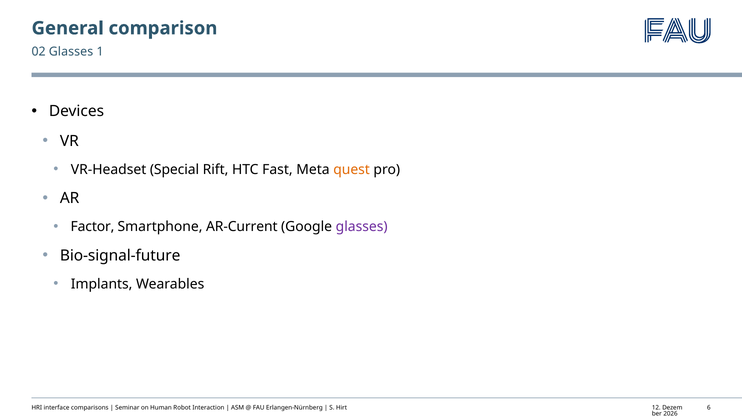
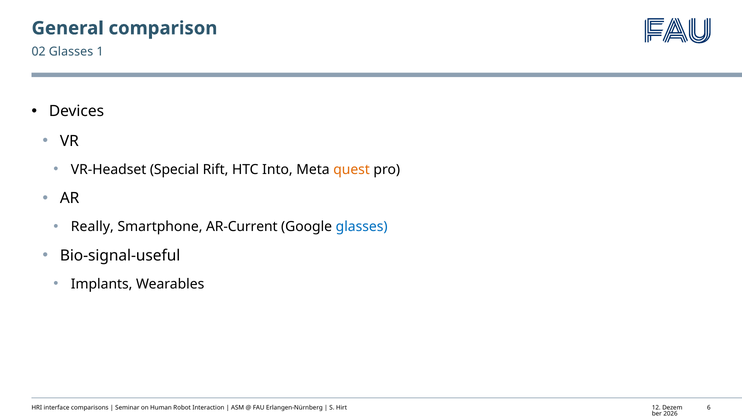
Fast: Fast -> Into
Factor: Factor -> Really
glasses at (362, 227) colour: purple -> blue
Bio-signal-future: Bio-signal-future -> Bio-signal-useful
